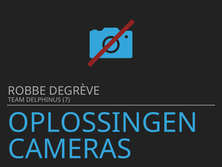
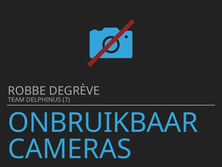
OPLOSSINGEN: OPLOSSINGEN -> ONBRUIKBAAR
